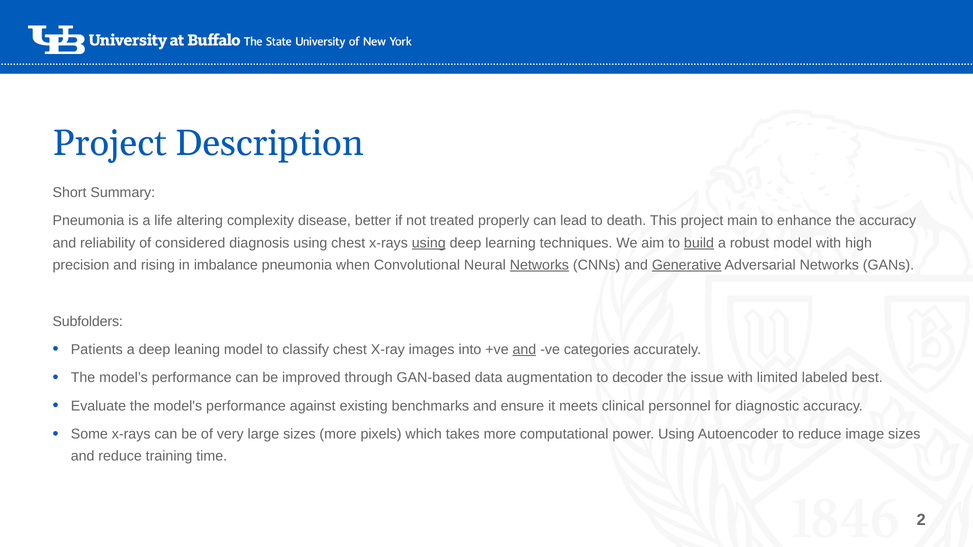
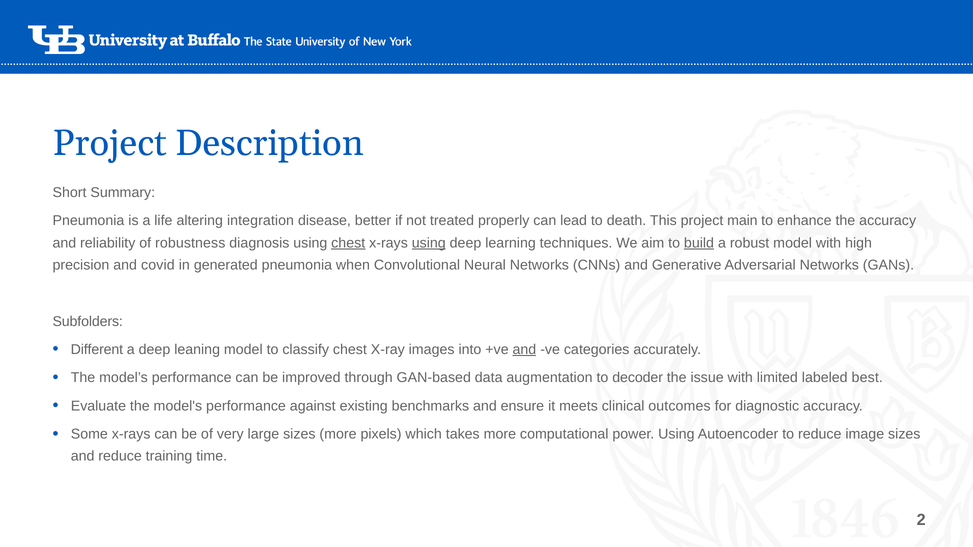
complexity: complexity -> integration
considered: considered -> robustness
chest at (348, 243) underline: none -> present
rising: rising -> covid
imbalance: imbalance -> generated
Networks at (539, 265) underline: present -> none
Generative underline: present -> none
Patients: Patients -> Different
personnel: personnel -> outcomes
